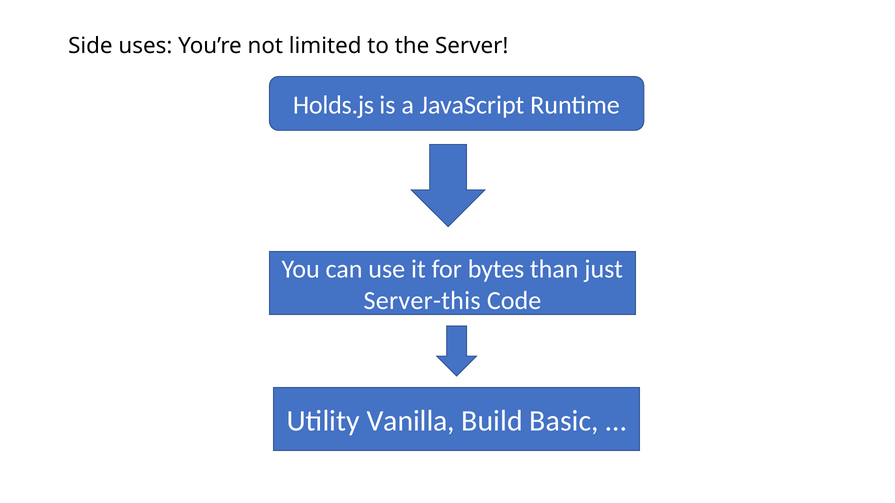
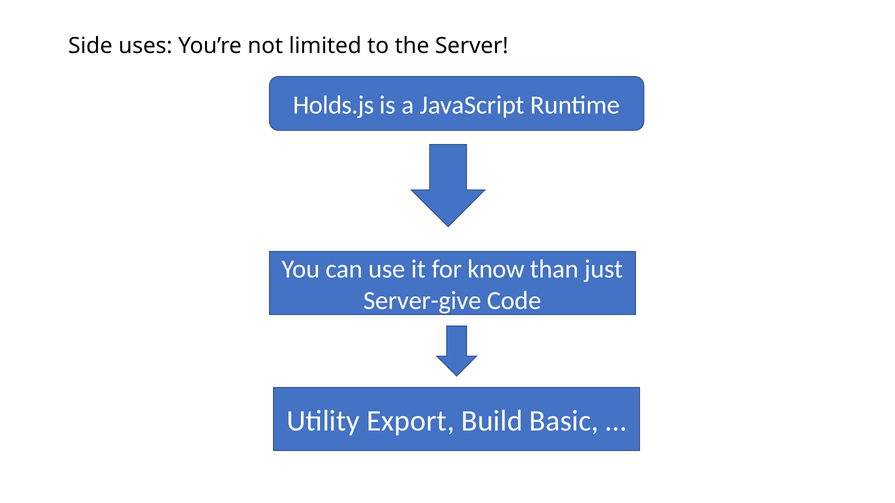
bytes: bytes -> know
Server-this: Server-this -> Server-give
Vanilla: Vanilla -> Export
